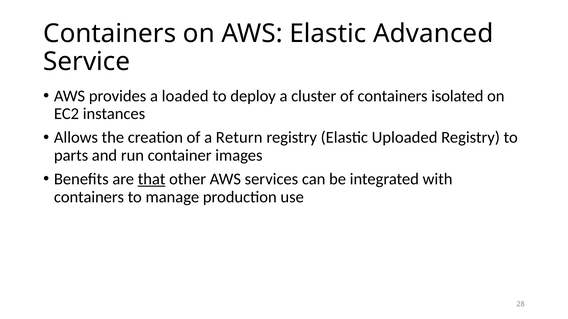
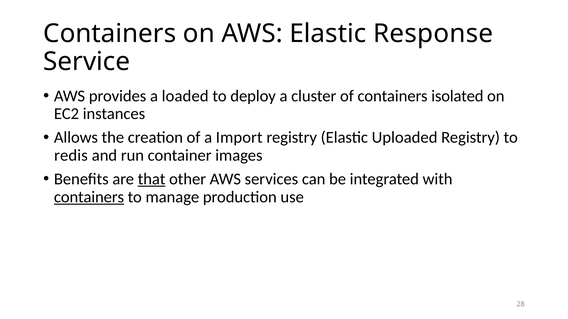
Advanced: Advanced -> Response
Return: Return -> Import
parts: parts -> redis
containers at (89, 197) underline: none -> present
